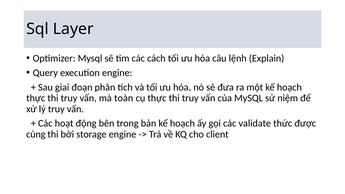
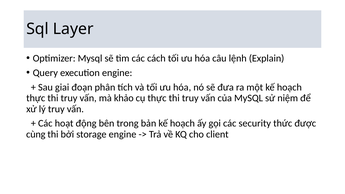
toàn: toàn -> khảo
validate: validate -> security
